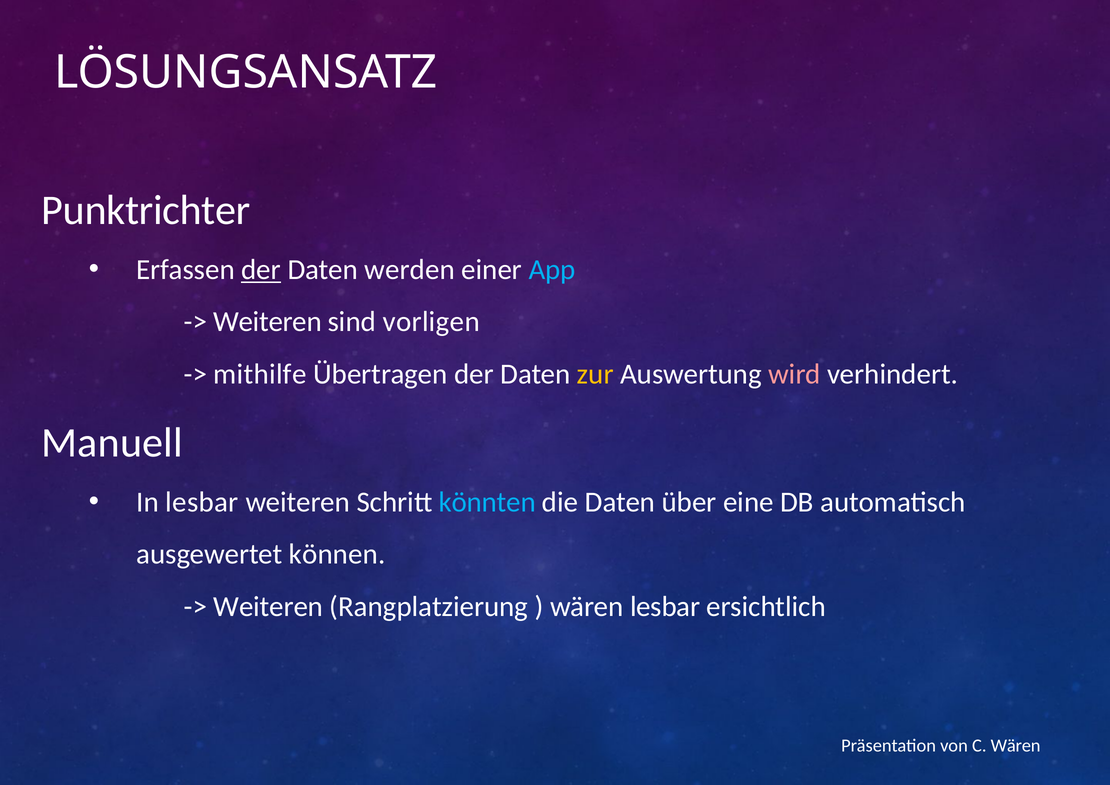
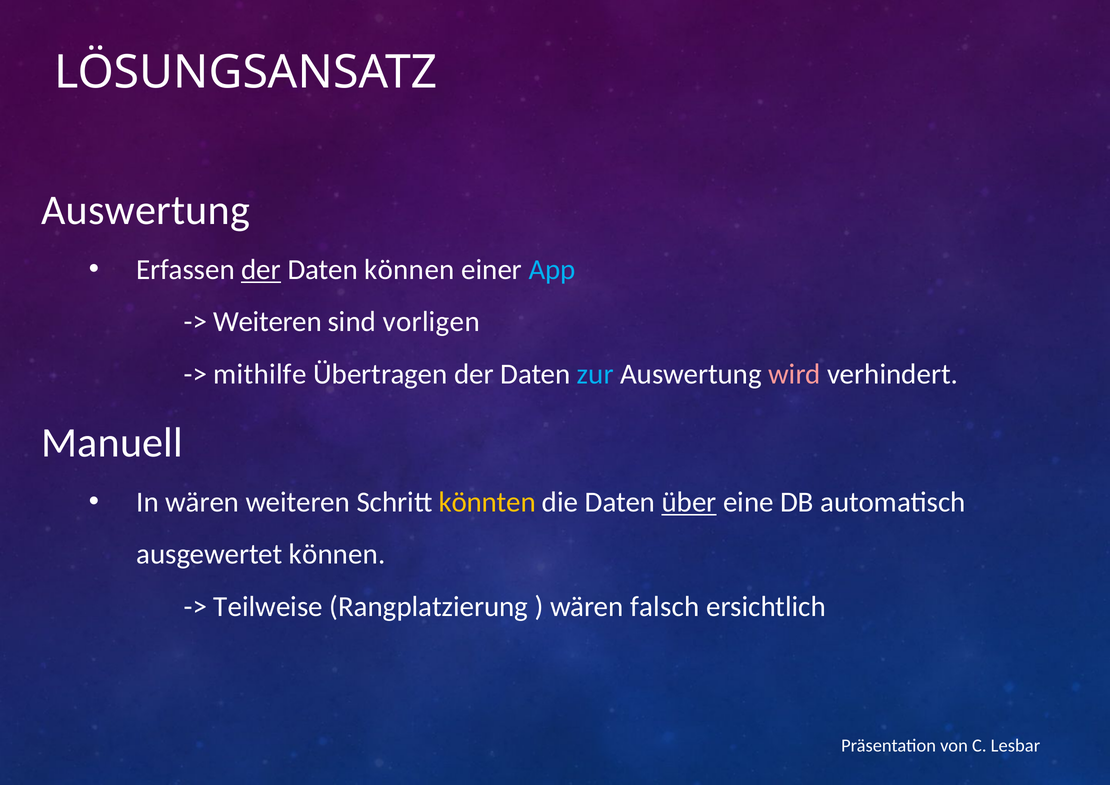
Punktrichter at (146, 210): Punktrichter -> Auswertung
Daten werden: werden -> können
zur colour: yellow -> light blue
In lesbar: lesbar -> wären
könnten colour: light blue -> yellow
über underline: none -> present
Weiteren at (268, 606): Weiteren -> Teilweise
wären lesbar: lesbar -> falsch
C Wären: Wären -> Lesbar
